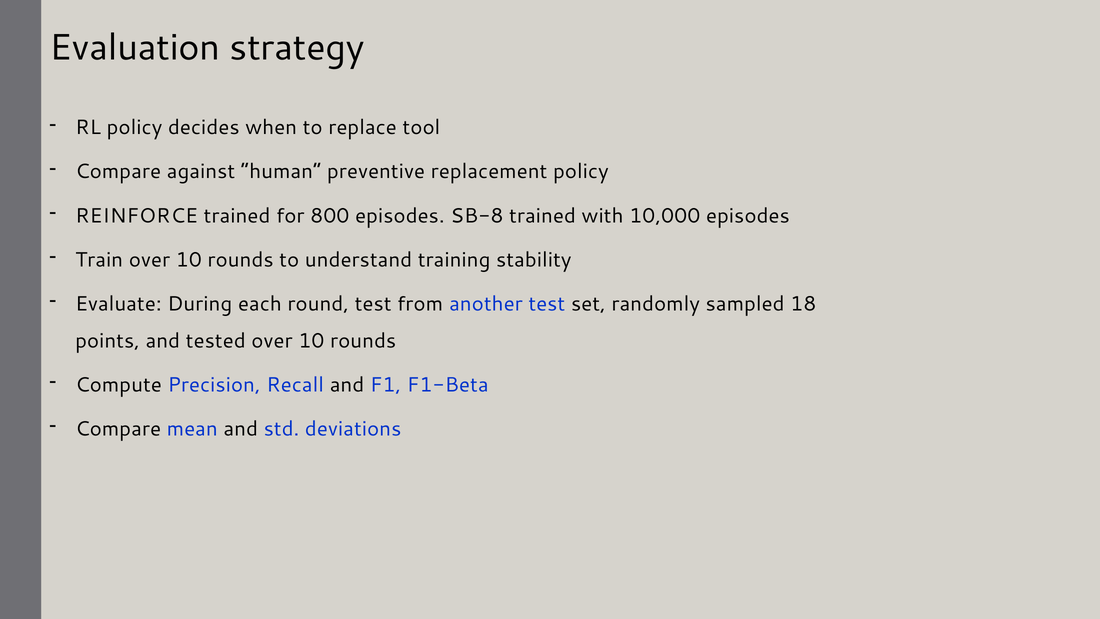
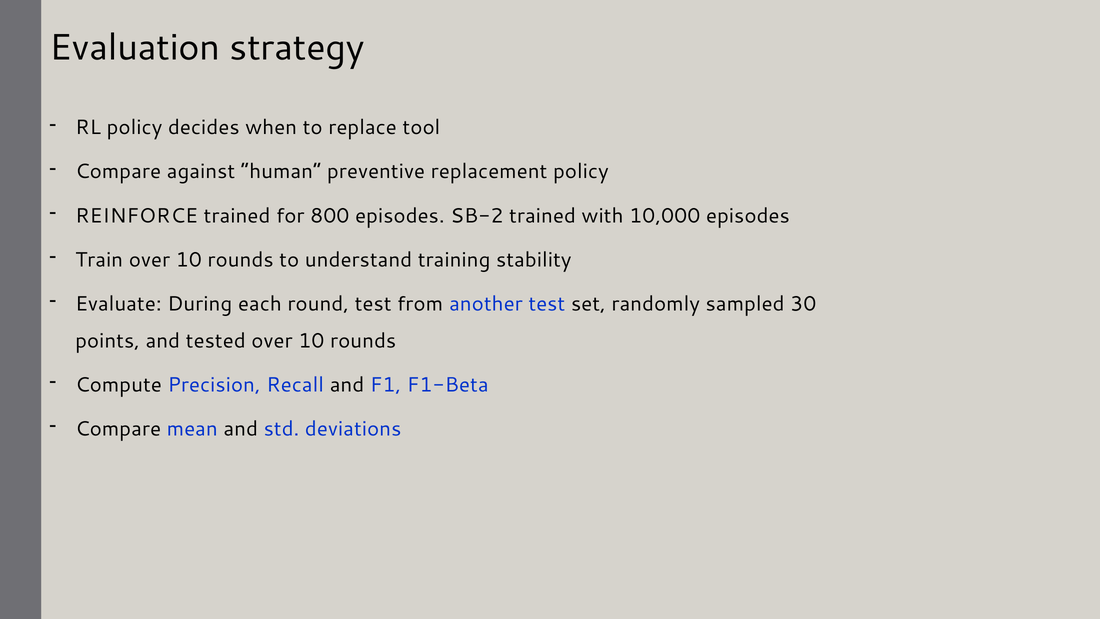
SB-8: SB-8 -> SB-2
18: 18 -> 30
